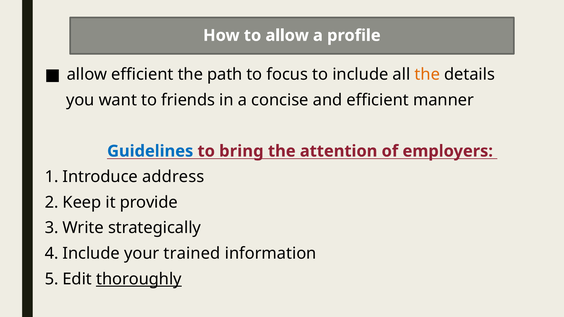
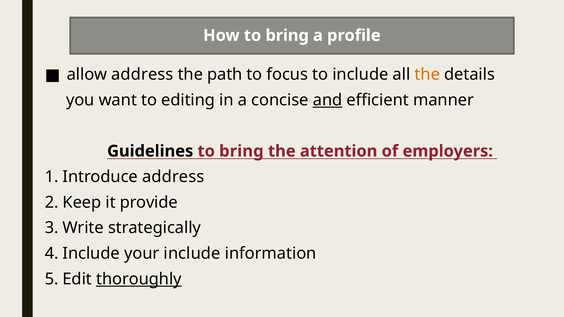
How to allow: allow -> bring
allow efficient: efficient -> address
friends: friends -> editing
and underline: none -> present
Guidelines colour: blue -> black
your trained: trained -> include
